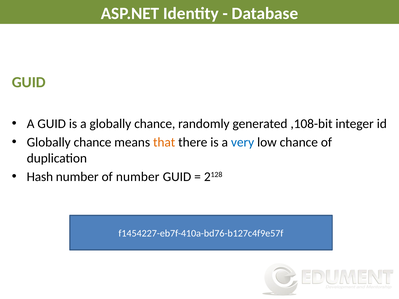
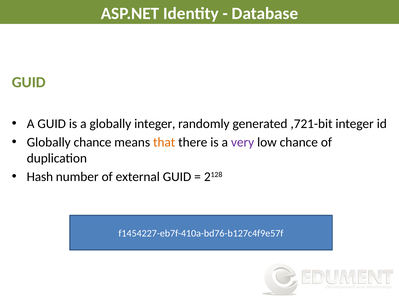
a globally chance: chance -> integer
,108-bit: ,108-bit -> ,721-bit
very colour: blue -> purple
of number: number -> external
